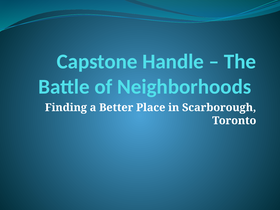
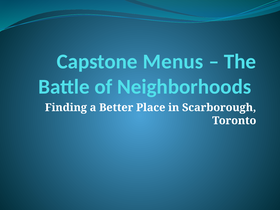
Handle: Handle -> Menus
